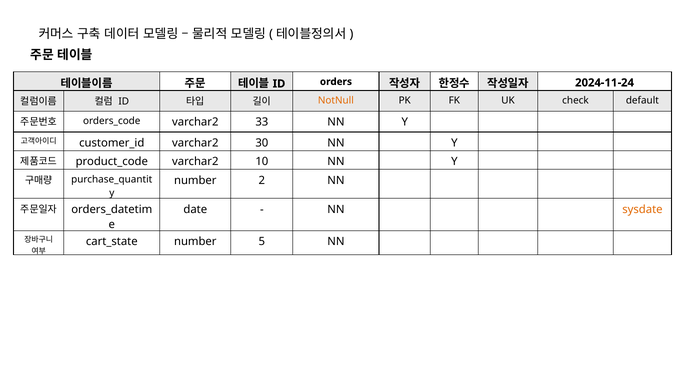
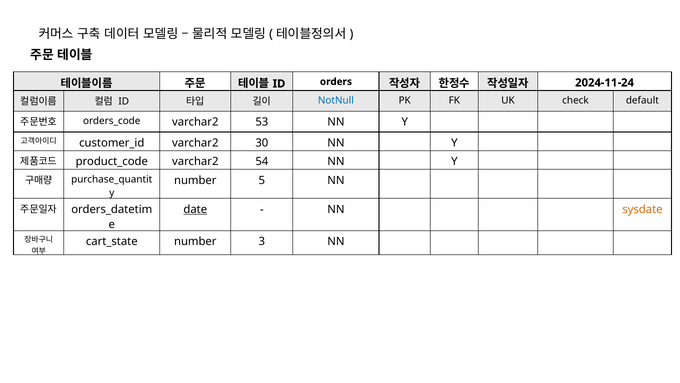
NotNull colour: orange -> blue
33: 33 -> 53
10: 10 -> 54
2: 2 -> 5
date underline: none -> present
5: 5 -> 3
